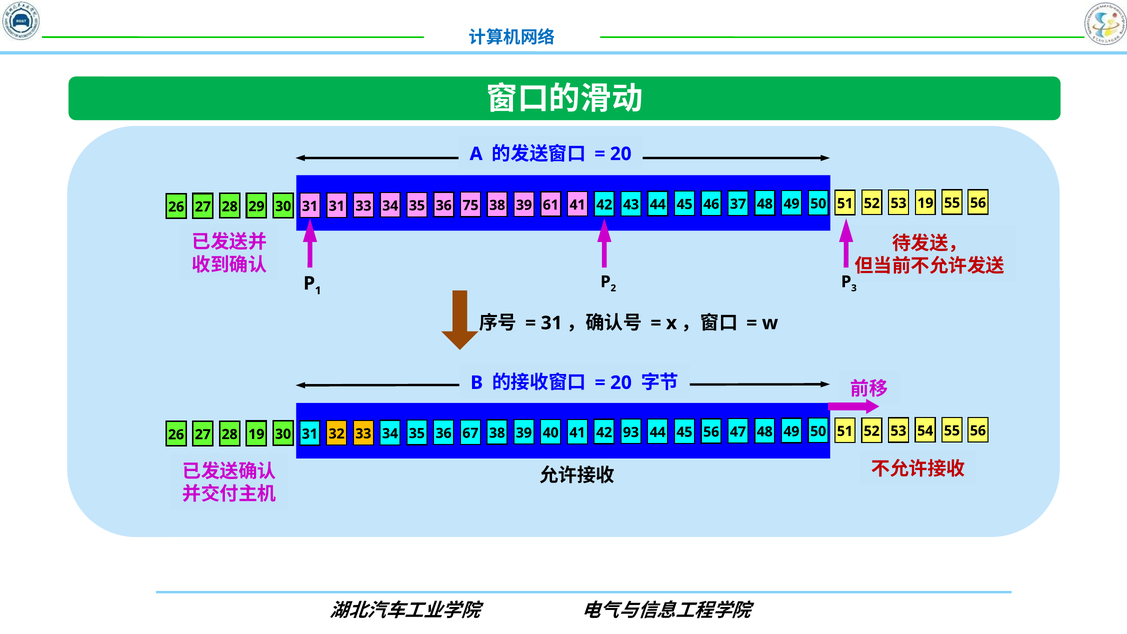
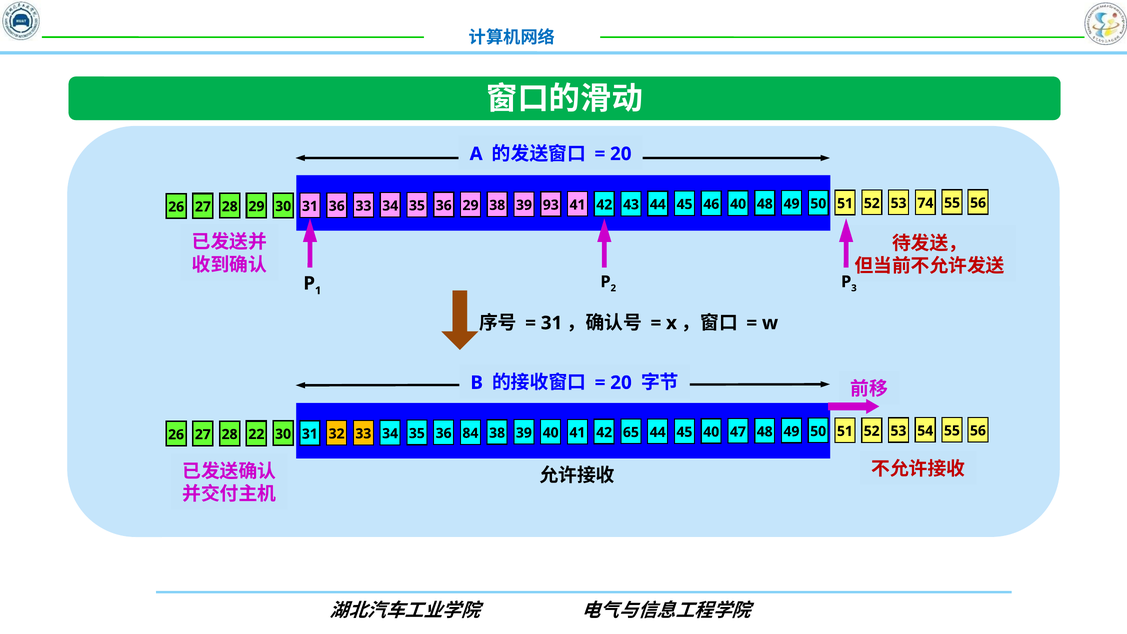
31 31: 31 -> 36
36 75: 75 -> 29
61: 61 -> 93
46 37: 37 -> 40
53 19: 19 -> 74
28 19: 19 -> 22
67: 67 -> 84
93: 93 -> 65
45 56: 56 -> 40
